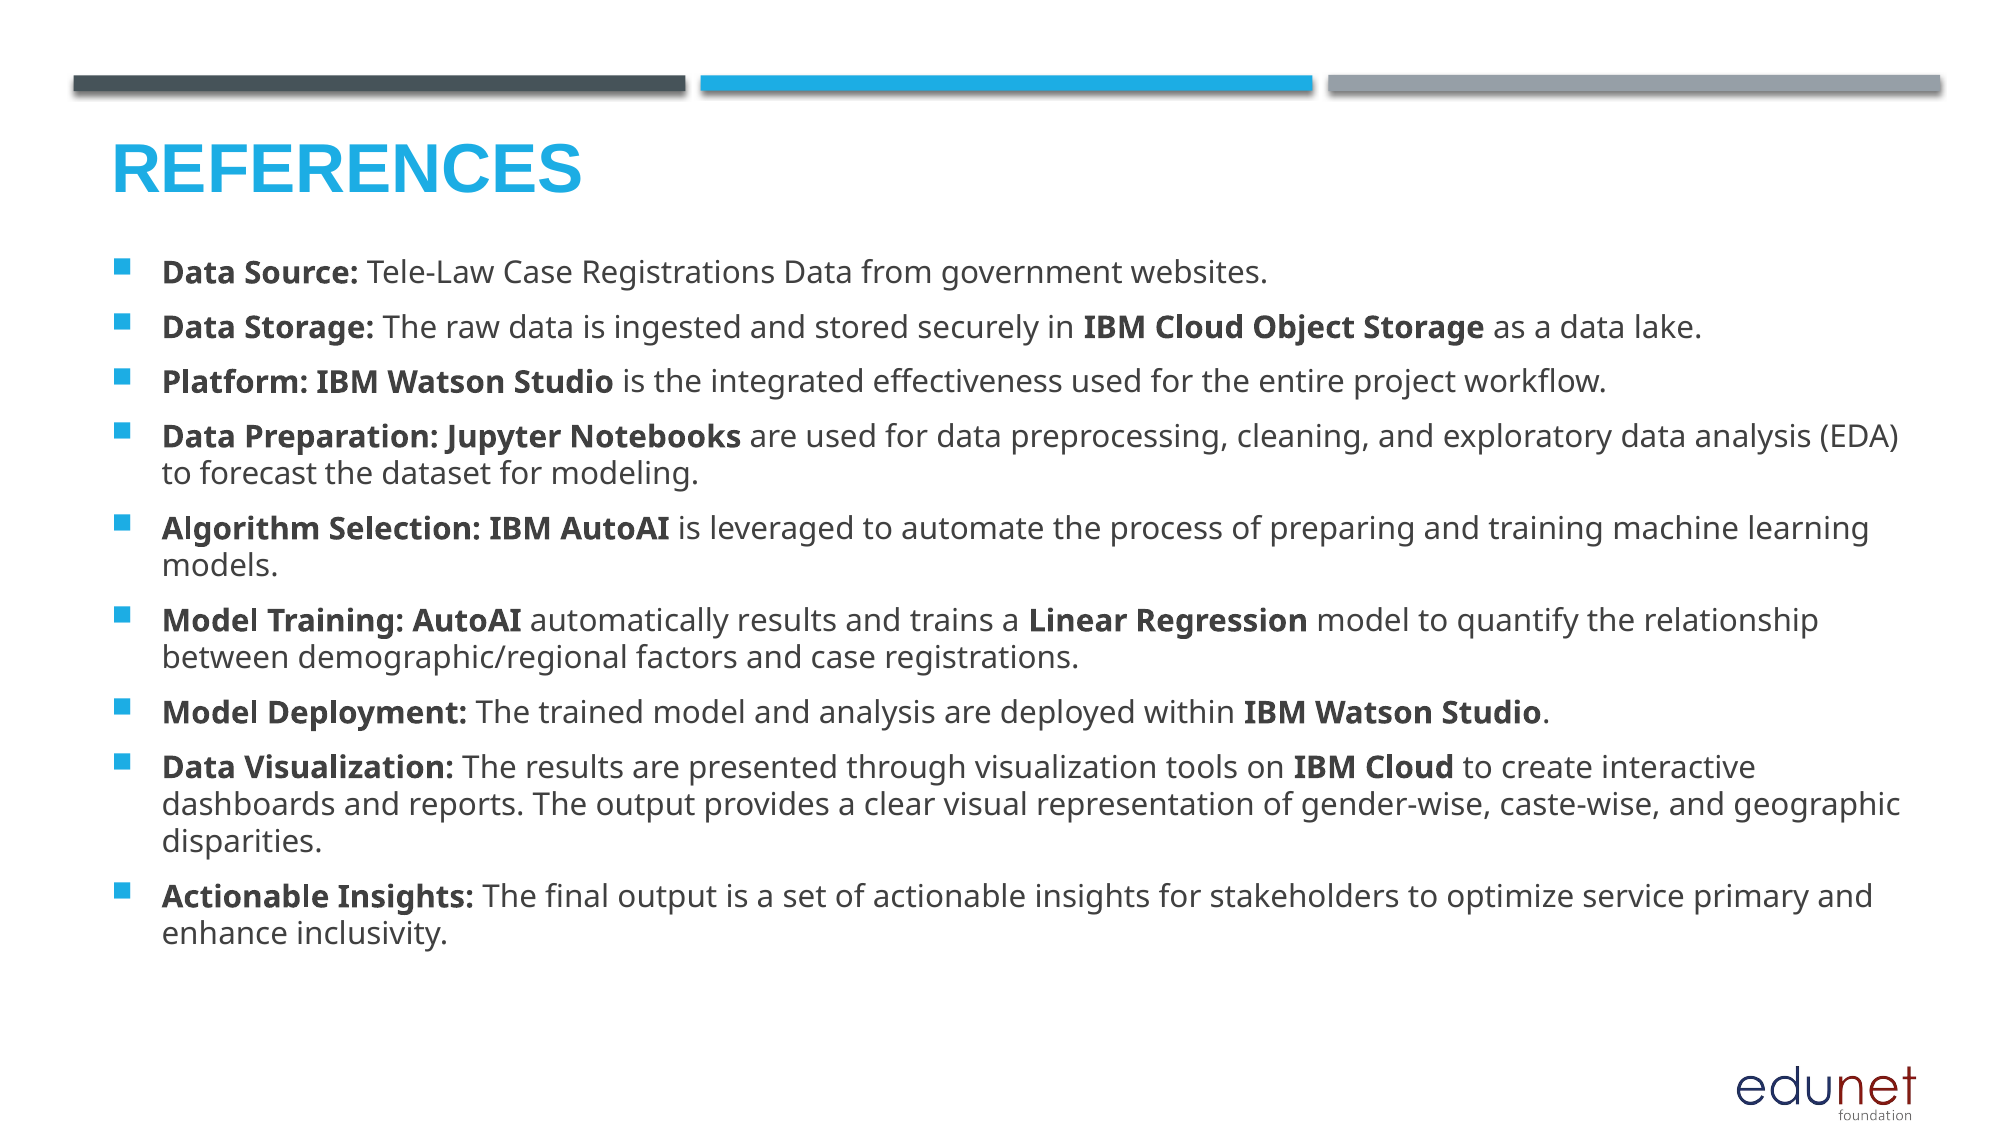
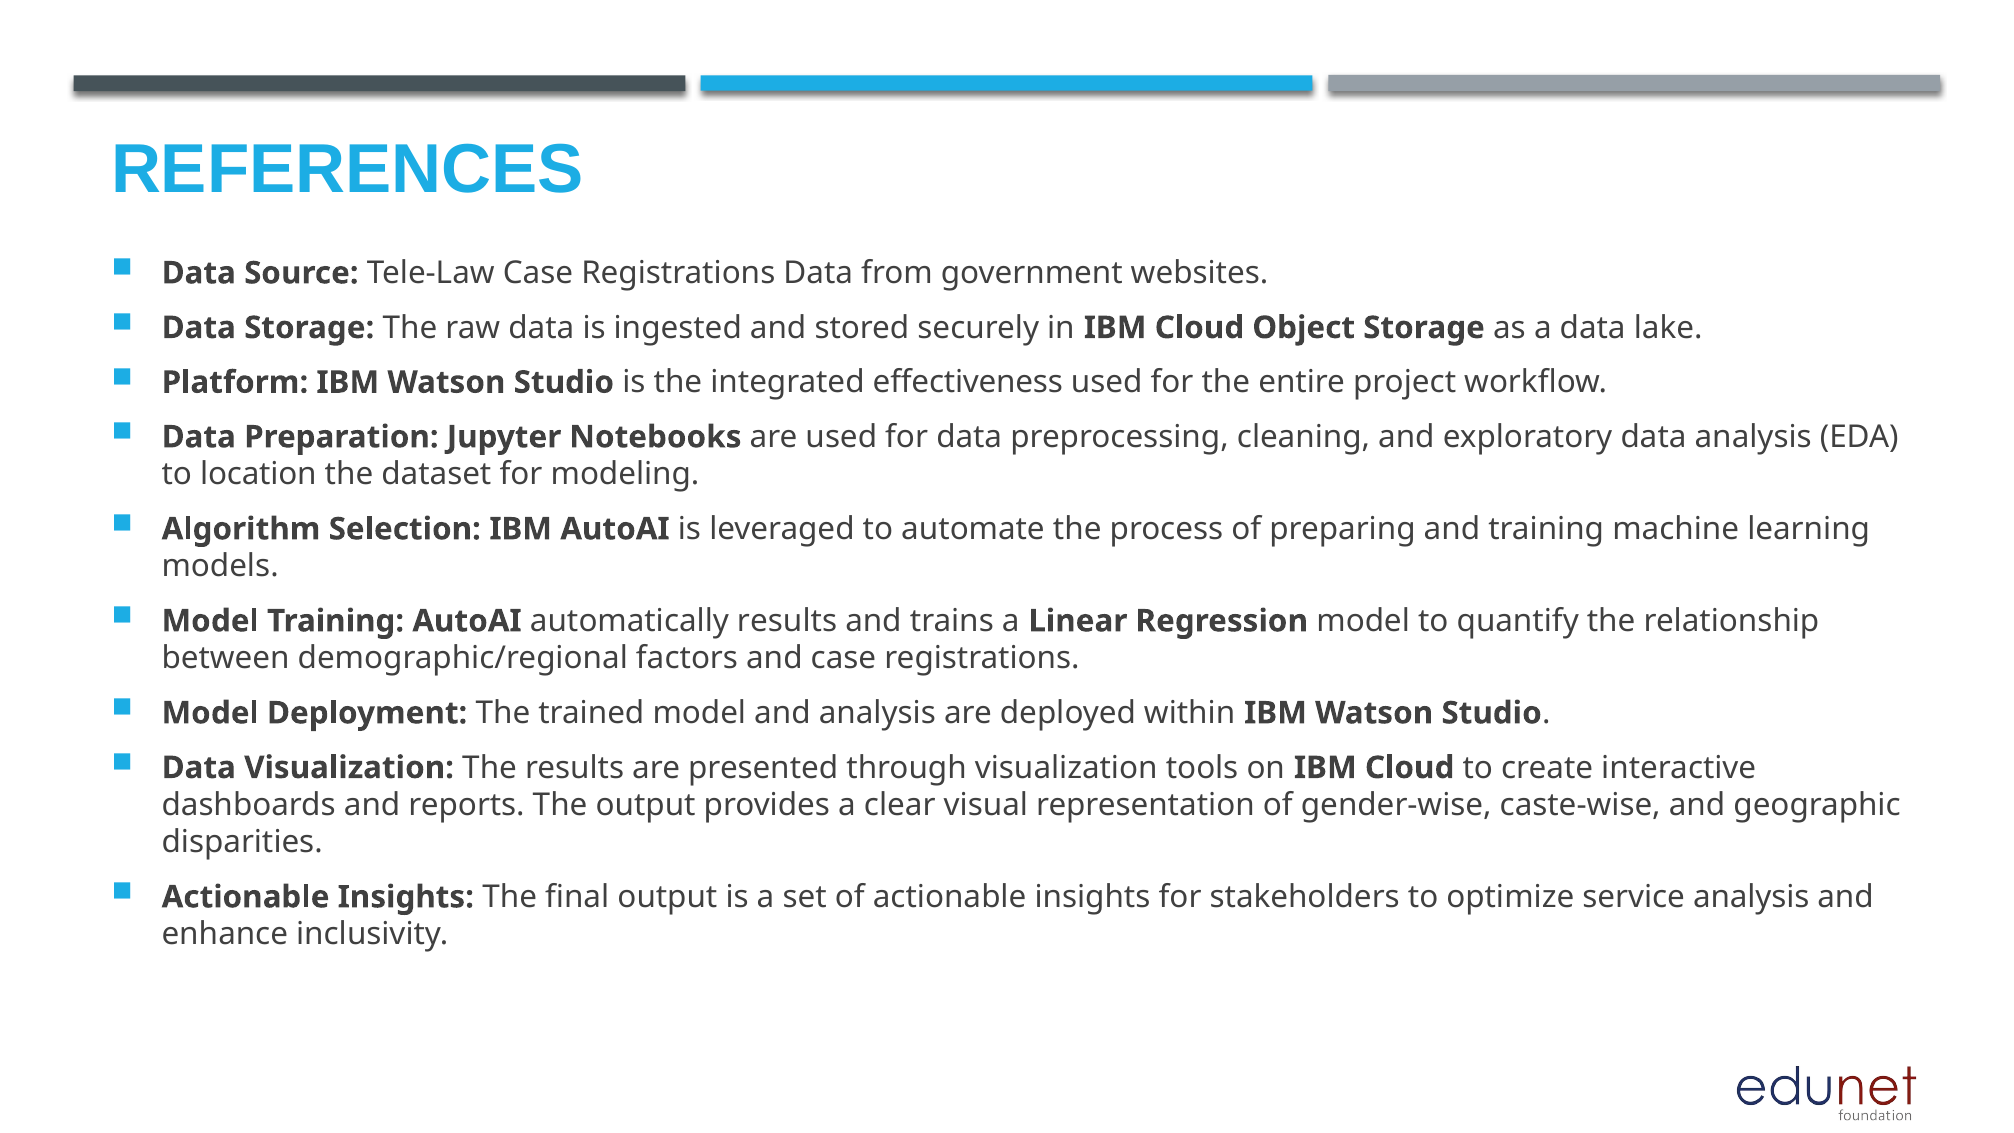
forecast: forecast -> location
service primary: primary -> analysis
